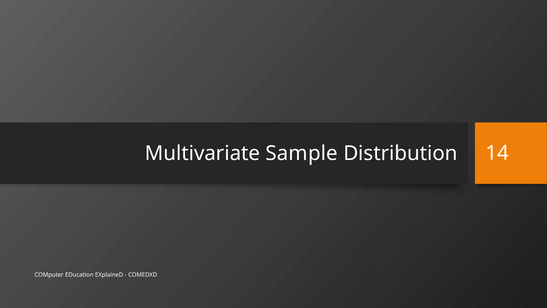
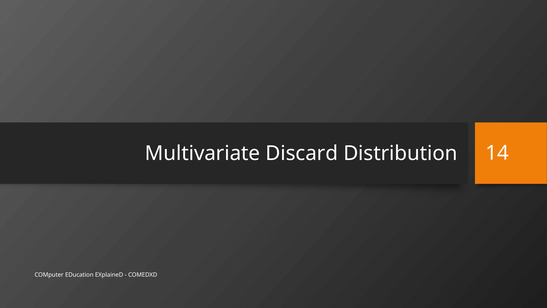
Sample: Sample -> Discard
